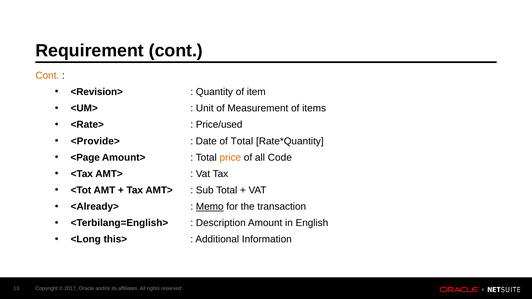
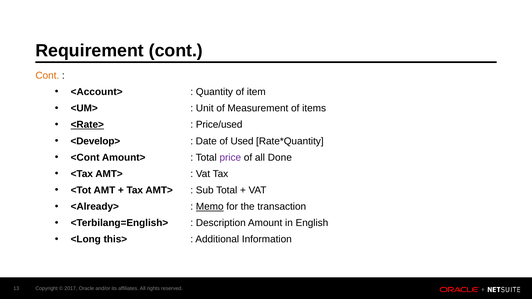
<Revision>: <Revision> -> <Account>
<Rate> underline: none -> present
<Provide>: <Provide> -> <Develop>
of Total: Total -> Used
<Page: <Page -> <Cont
price colour: orange -> purple
Code: Code -> Done
